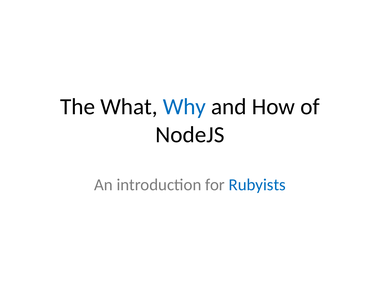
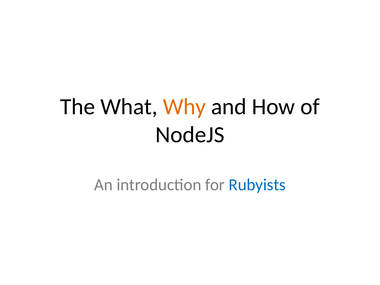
Why colour: blue -> orange
